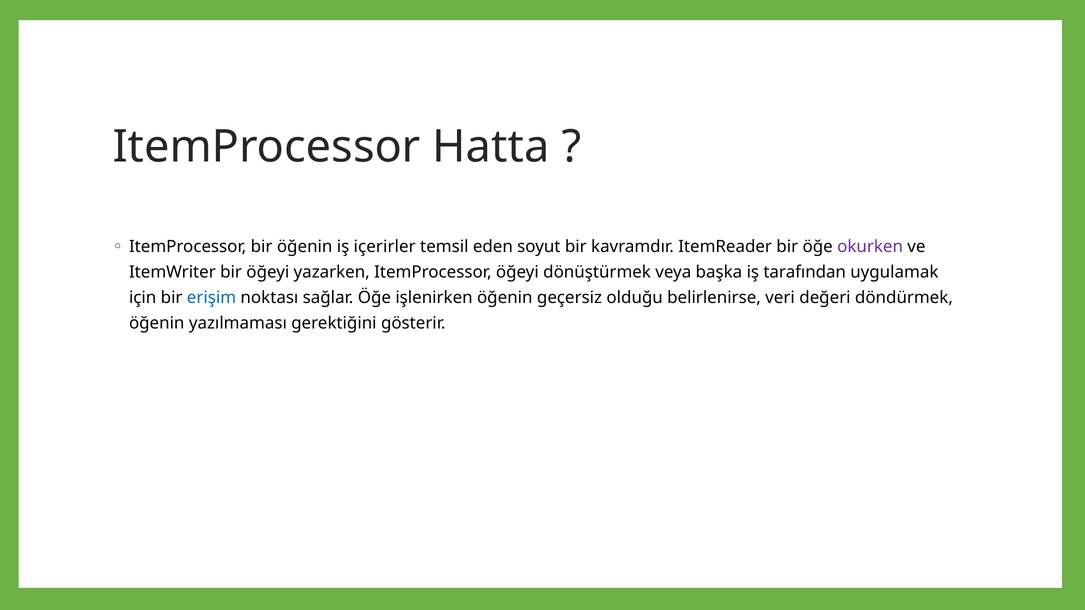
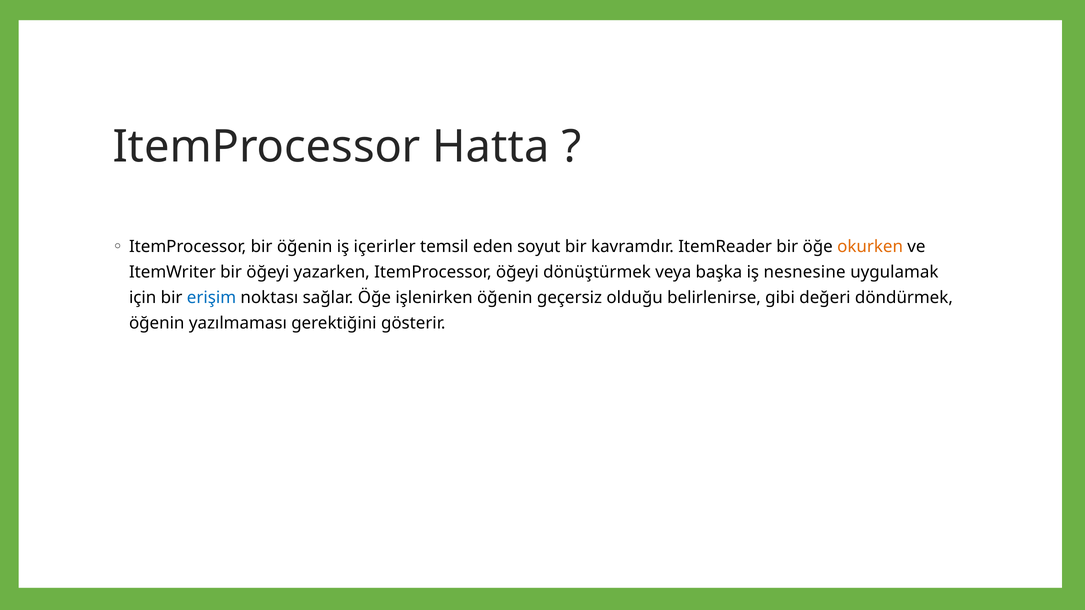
okurken colour: purple -> orange
tarafından: tarafından -> nesnesine
veri: veri -> gibi
